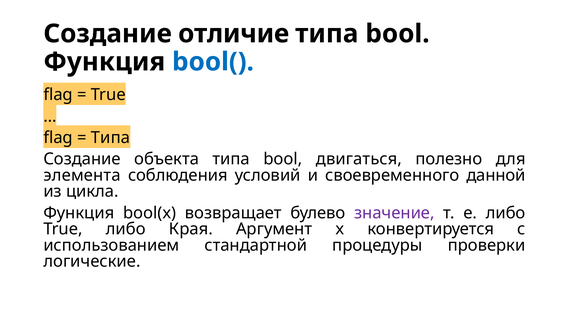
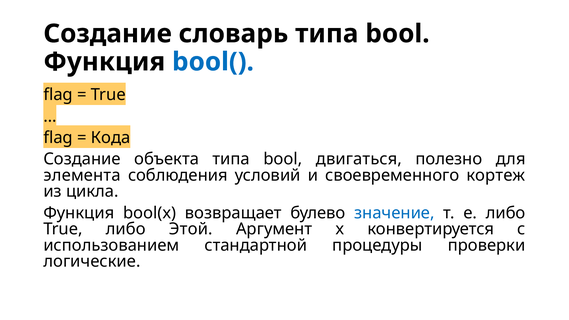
отличие: отличие -> словарь
Типа at (111, 138): Типа -> Кода
данной: данной -> кортеж
значение colour: purple -> blue
Края: Края -> Этой
